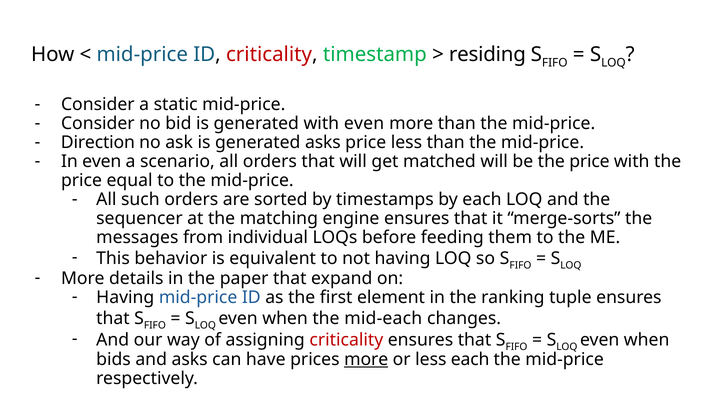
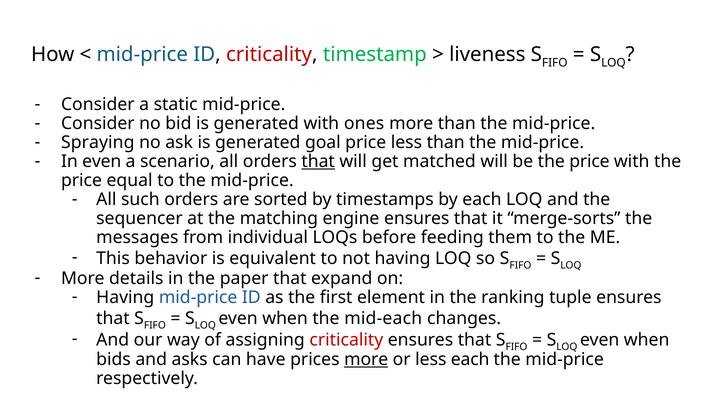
residing: residing -> liveness
with even: even -> ones
Direction: Direction -> Spraying
generated asks: asks -> goal
that at (318, 162) underline: none -> present
